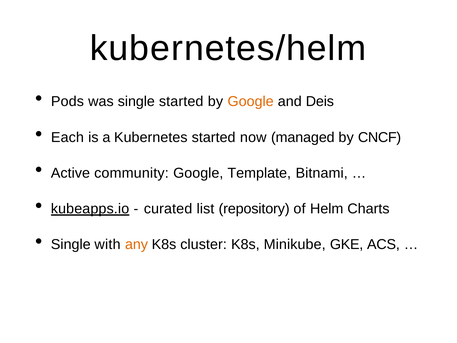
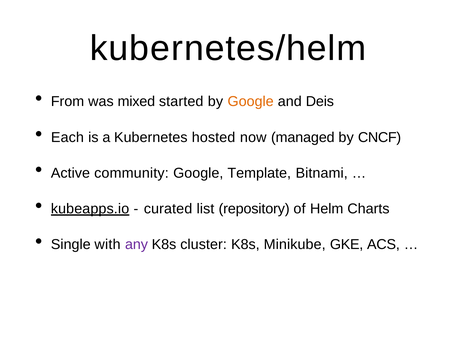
Pods: Pods -> From
was single: single -> mixed
Kubernetes started: started -> hosted
any colour: orange -> purple
